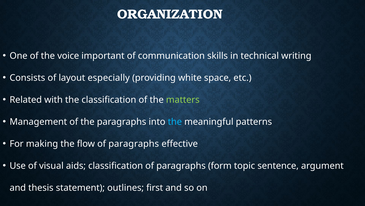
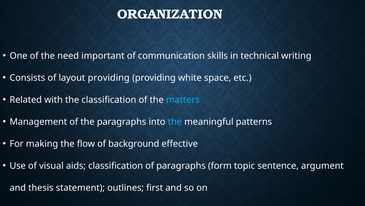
voice: voice -> need
layout especially: especially -> providing
matters colour: light green -> light blue
flow of paragraphs: paragraphs -> background
